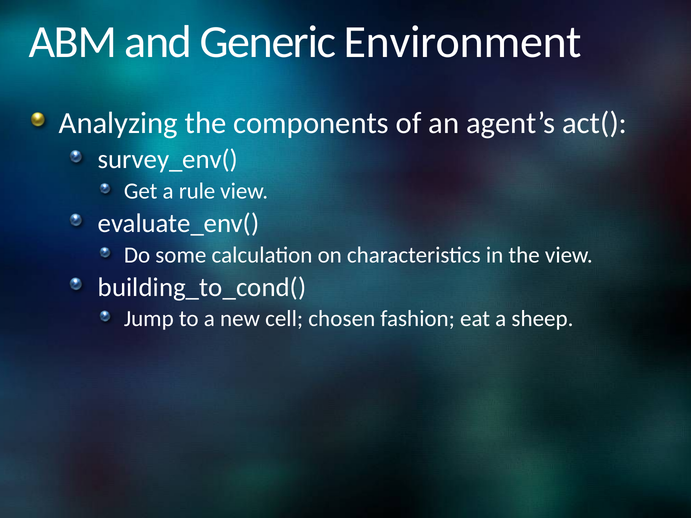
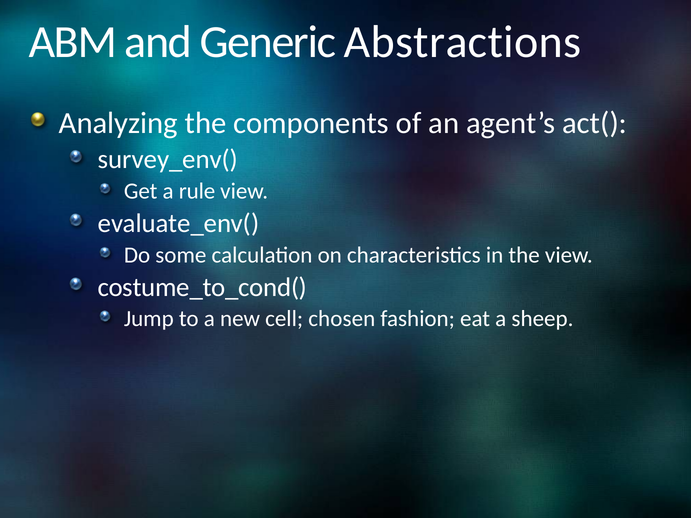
Environment: Environment -> Abstractions
building_to_cond(: building_to_cond( -> costume_to_cond(
